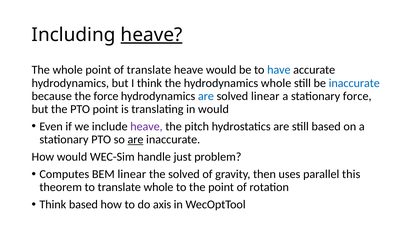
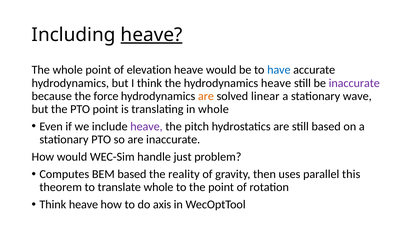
of translate: translate -> elevation
hydrodynamics whole: whole -> heave
inaccurate at (354, 83) colour: blue -> purple
are at (206, 96) colour: blue -> orange
stationary force: force -> wave
in would: would -> whole
are at (136, 140) underline: present -> none
BEM linear: linear -> based
the solved: solved -> reality
Think based: based -> heave
